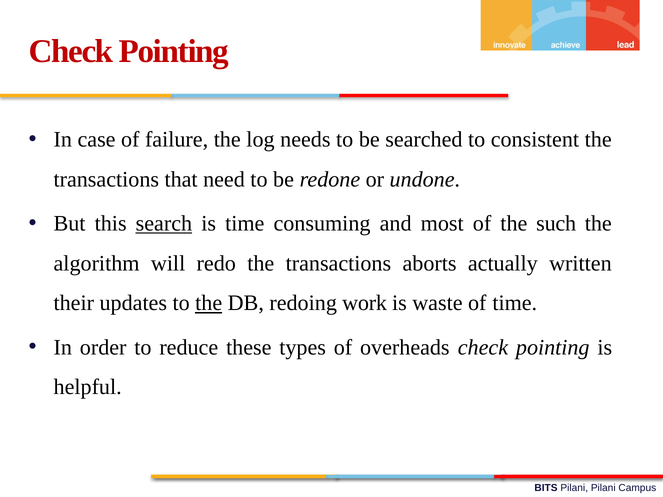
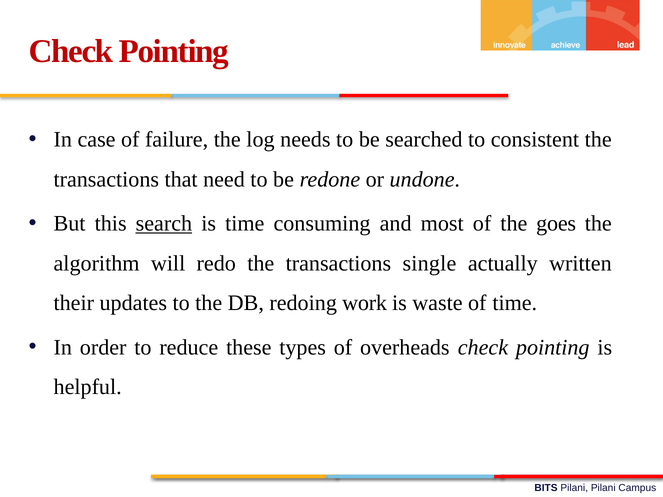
such: such -> goes
aborts: aborts -> single
the at (209, 303) underline: present -> none
